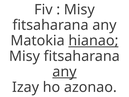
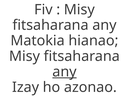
hianao underline: present -> none
